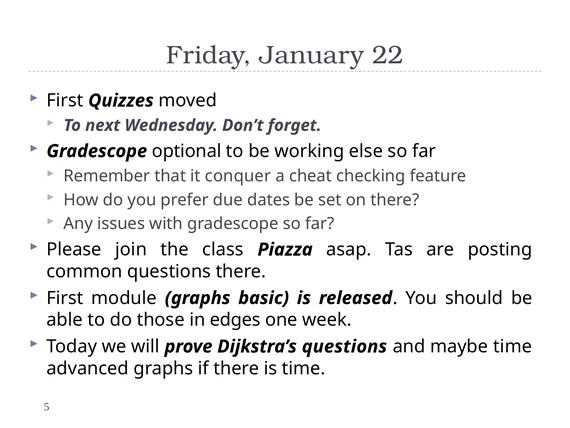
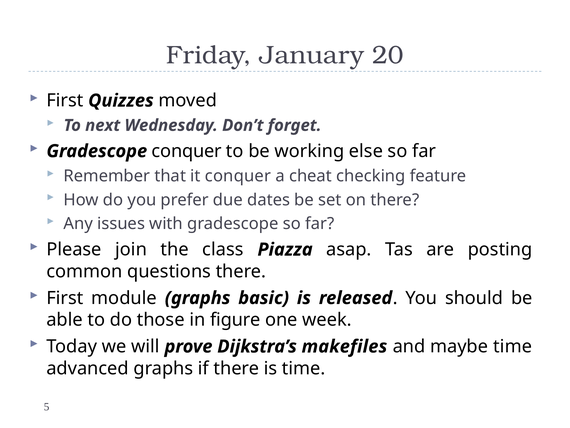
22: 22 -> 20
Gradescope optional: optional -> conquer
edges: edges -> figure
Dijkstra’s questions: questions -> makefiles
